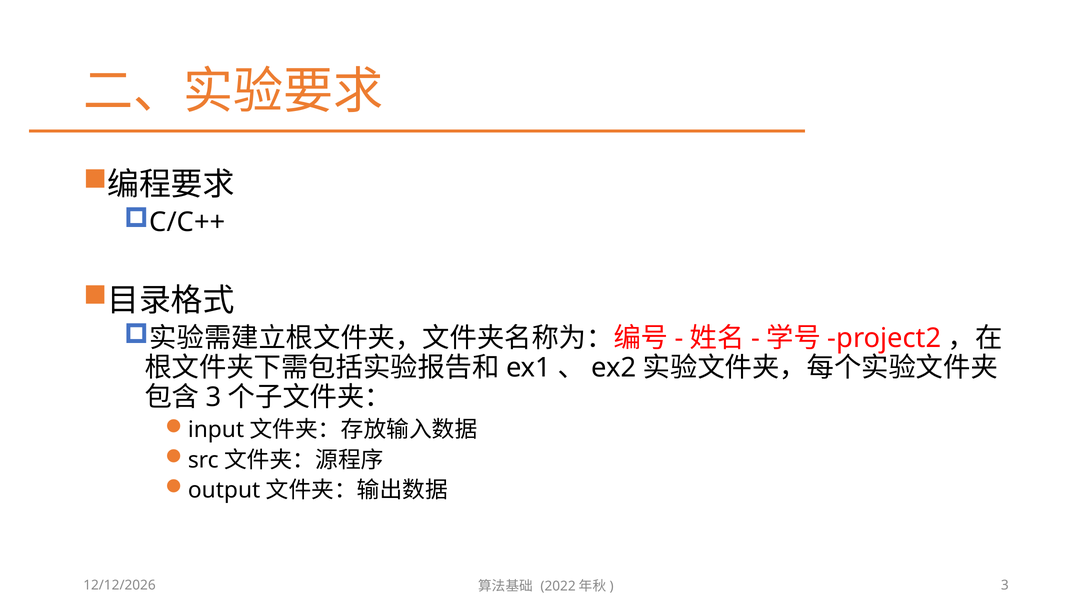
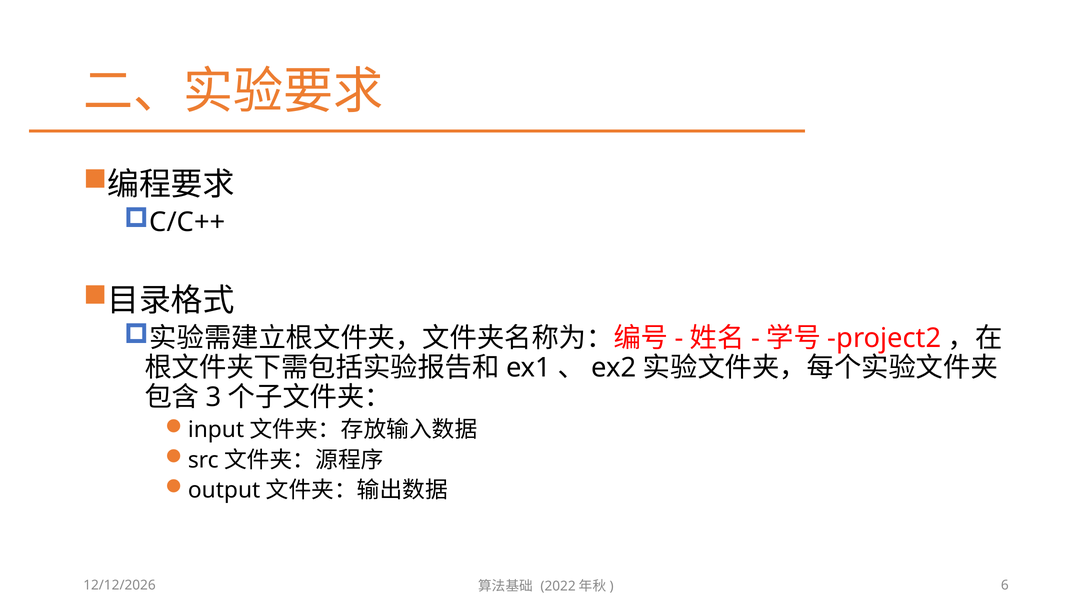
3 at (1005, 585): 3 -> 6
